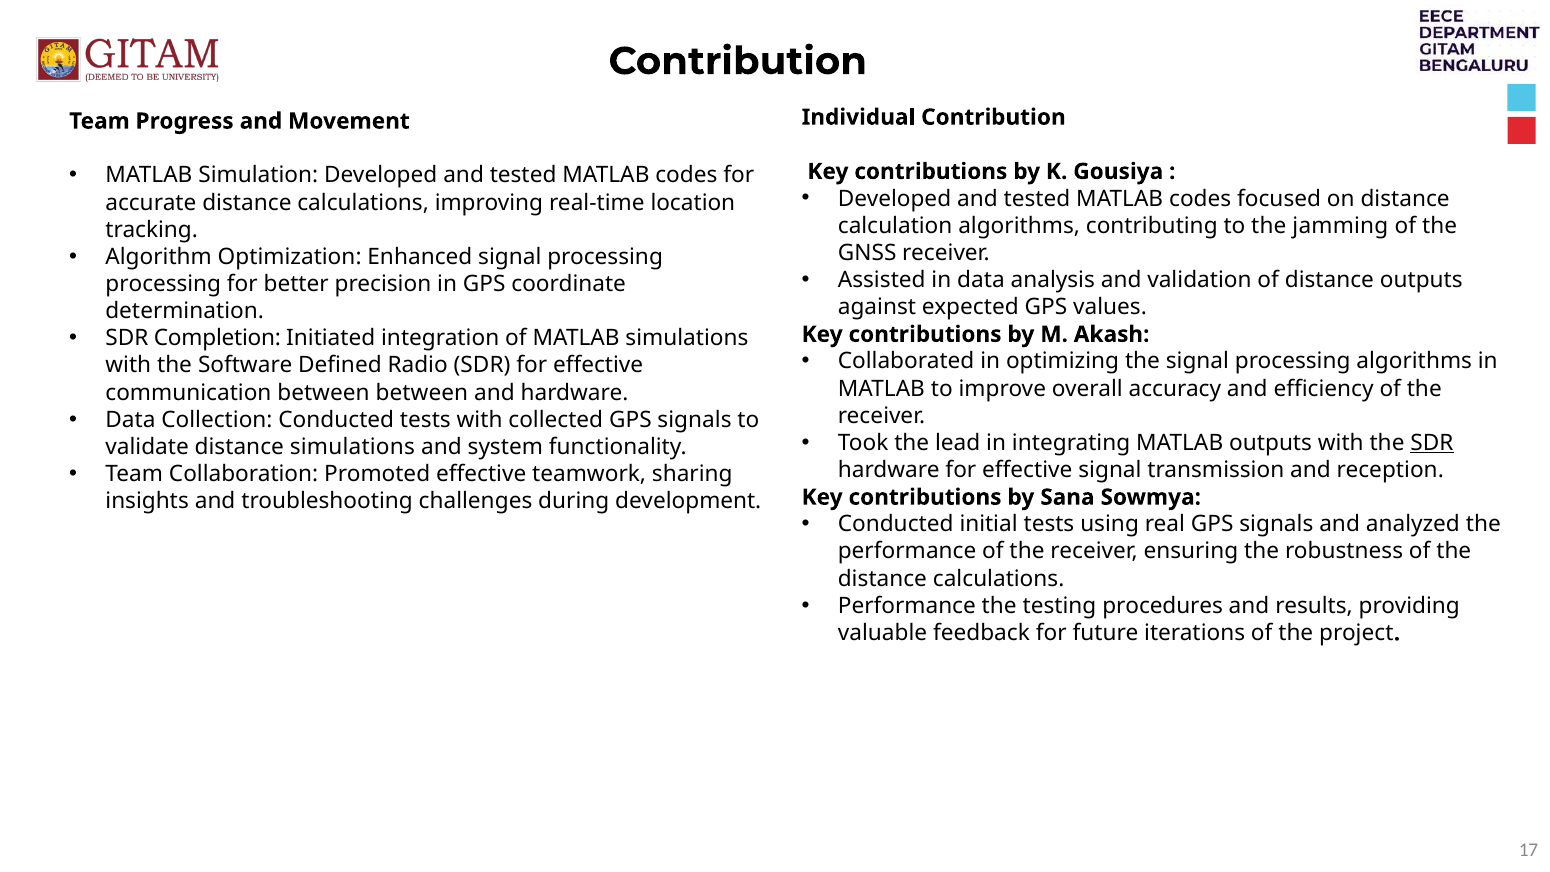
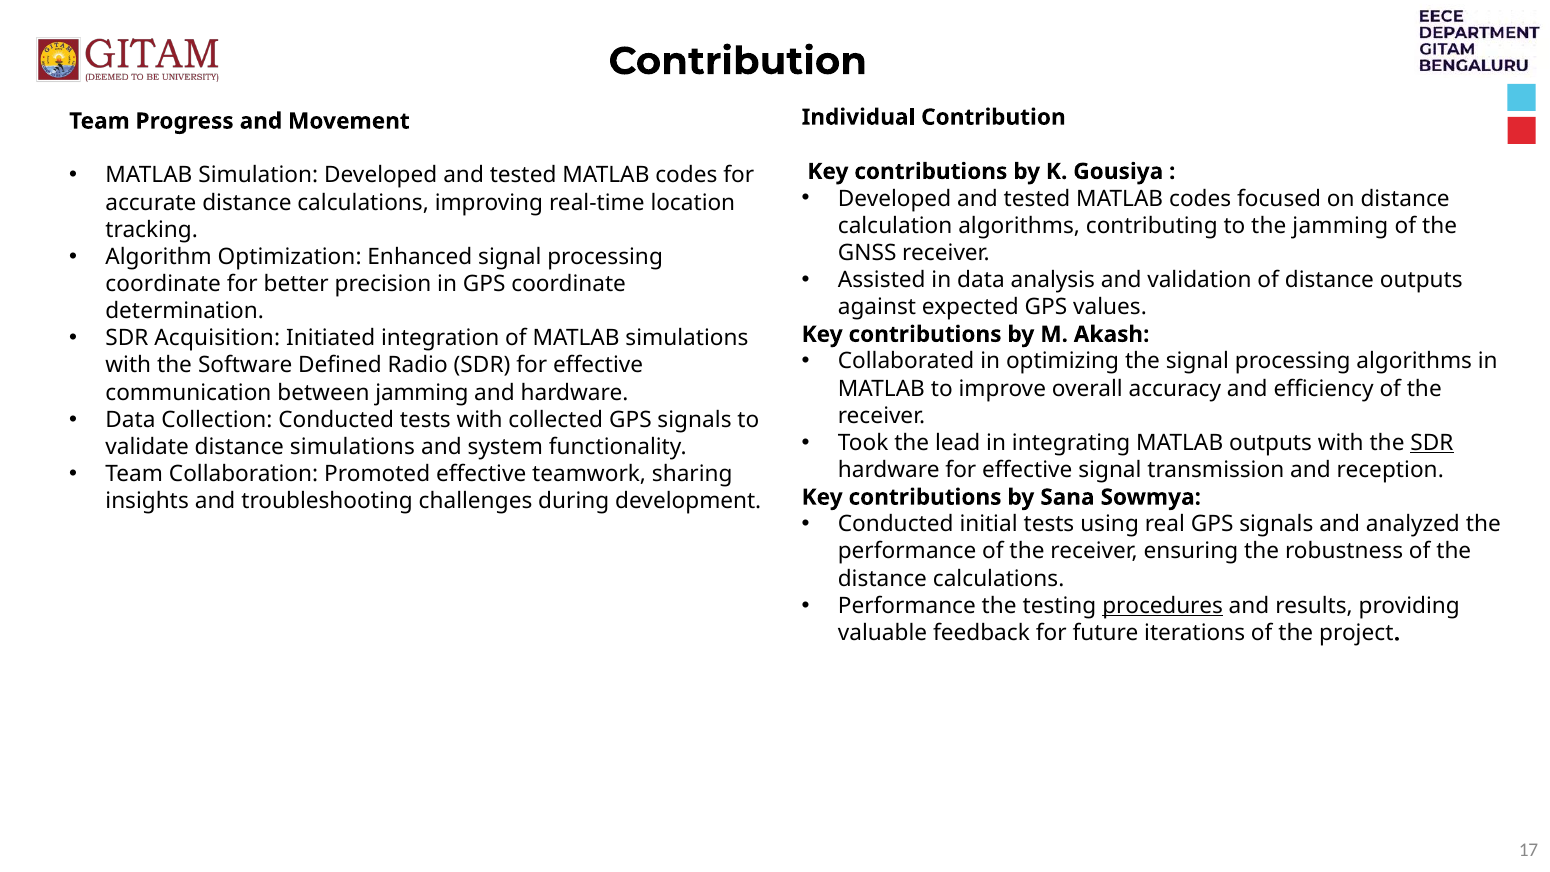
processing at (163, 284): processing -> coordinate
Completion: Completion -> Acquisition
between between: between -> jamming
procedures underline: none -> present
